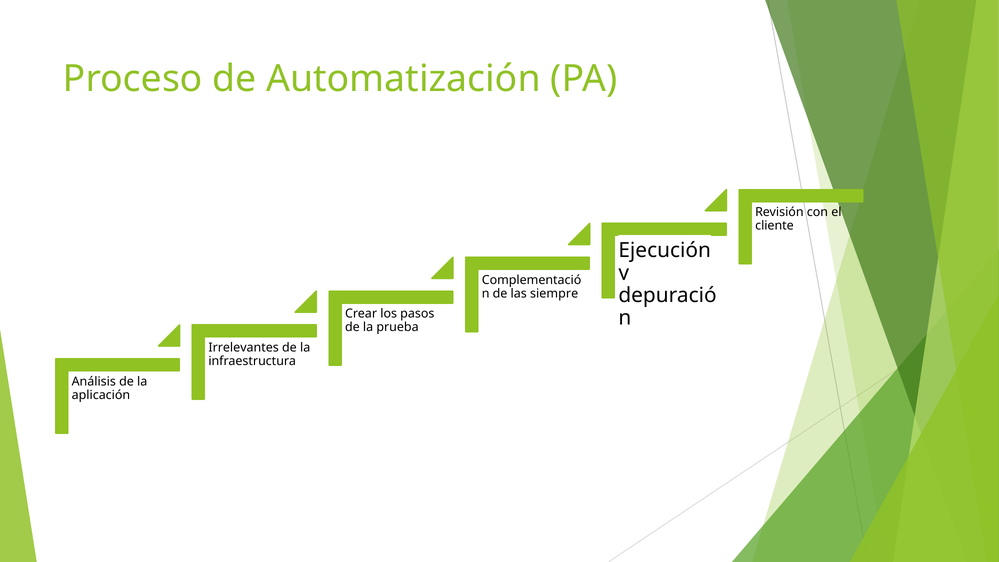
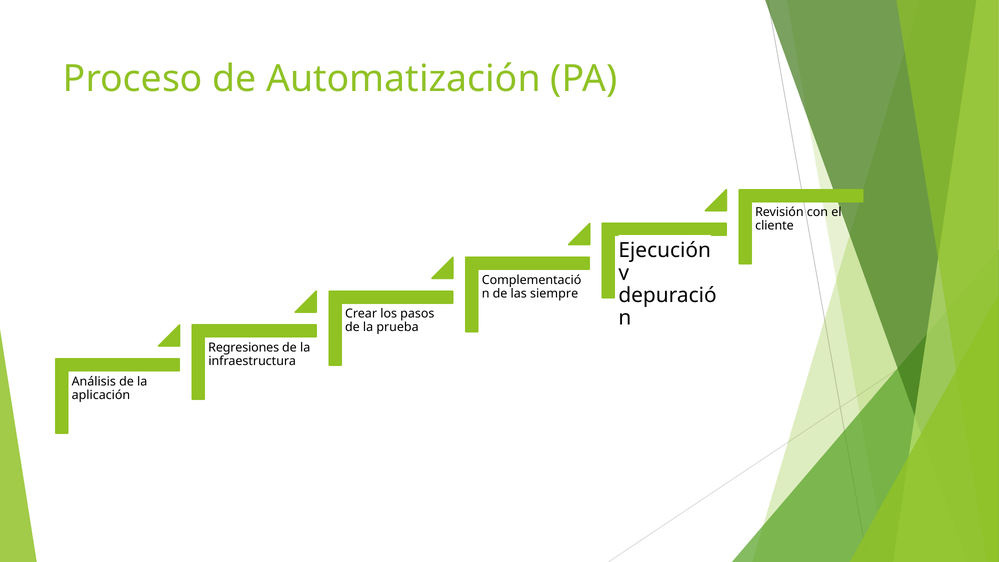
Irrelevantes: Irrelevantes -> Regresiones
